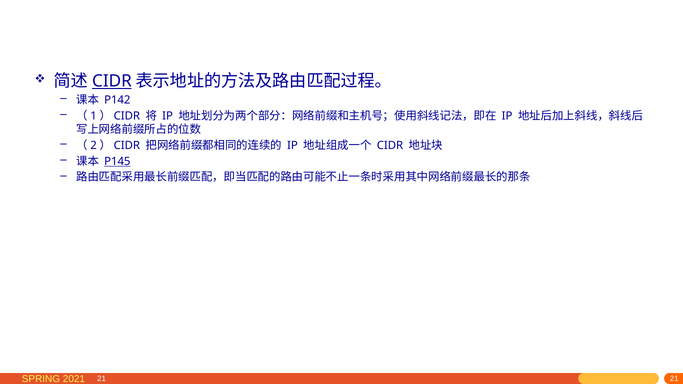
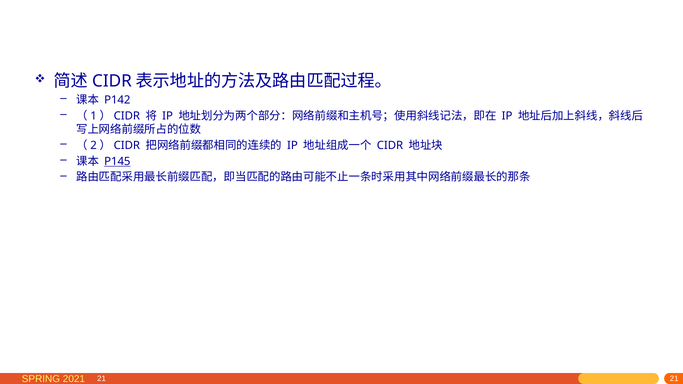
CIDR at (112, 81) underline: present -> none
